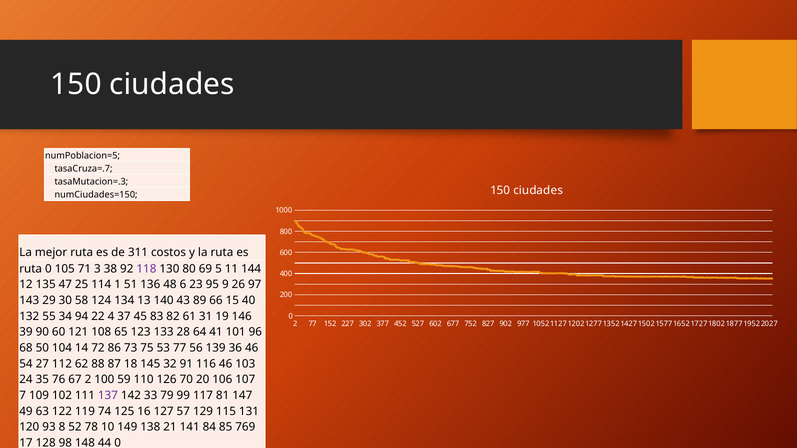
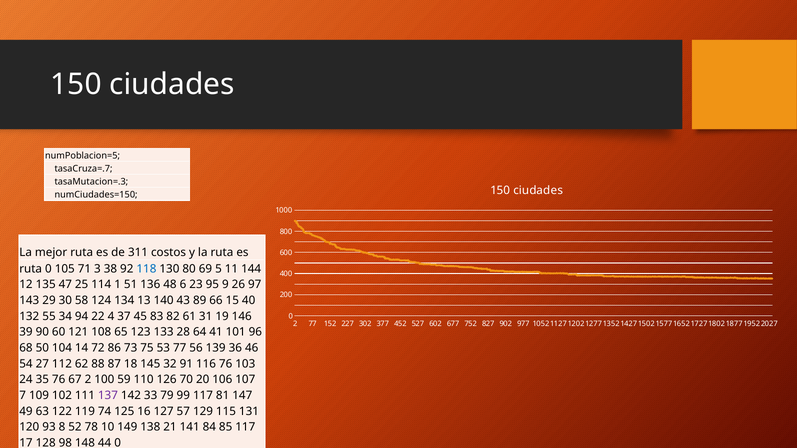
118 colour: purple -> blue
116 46: 46 -> 76
85 769: 769 -> 117
